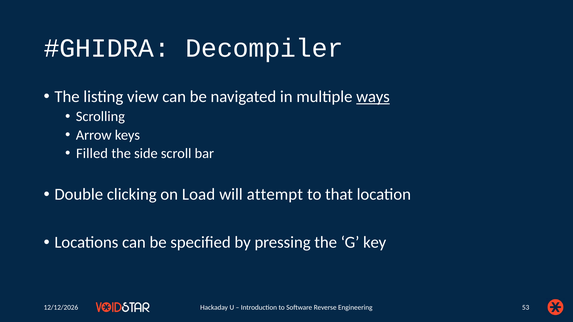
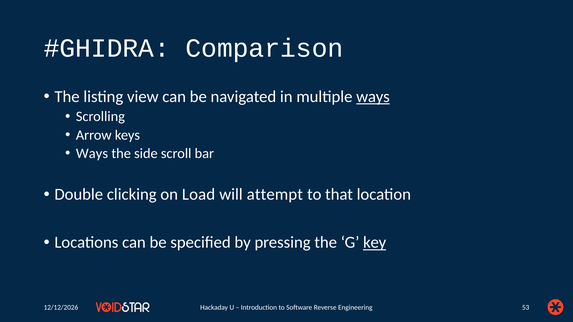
Decompiler: Decompiler -> Comparison
Filled at (92, 154): Filled -> Ways
key underline: none -> present
